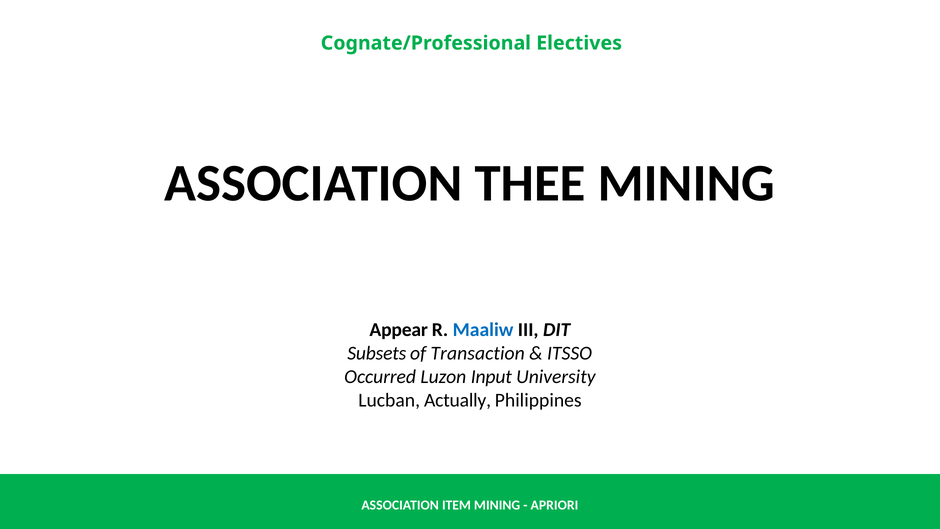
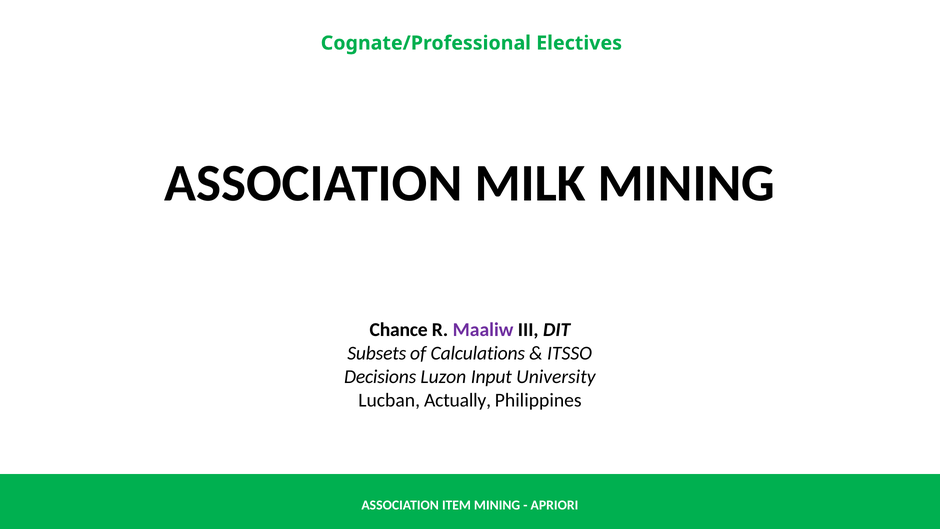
THEE: THEE -> MILK
Appear: Appear -> Chance
Maaliw colour: blue -> purple
Transaction: Transaction -> Calculations
Occurred: Occurred -> Decisions
